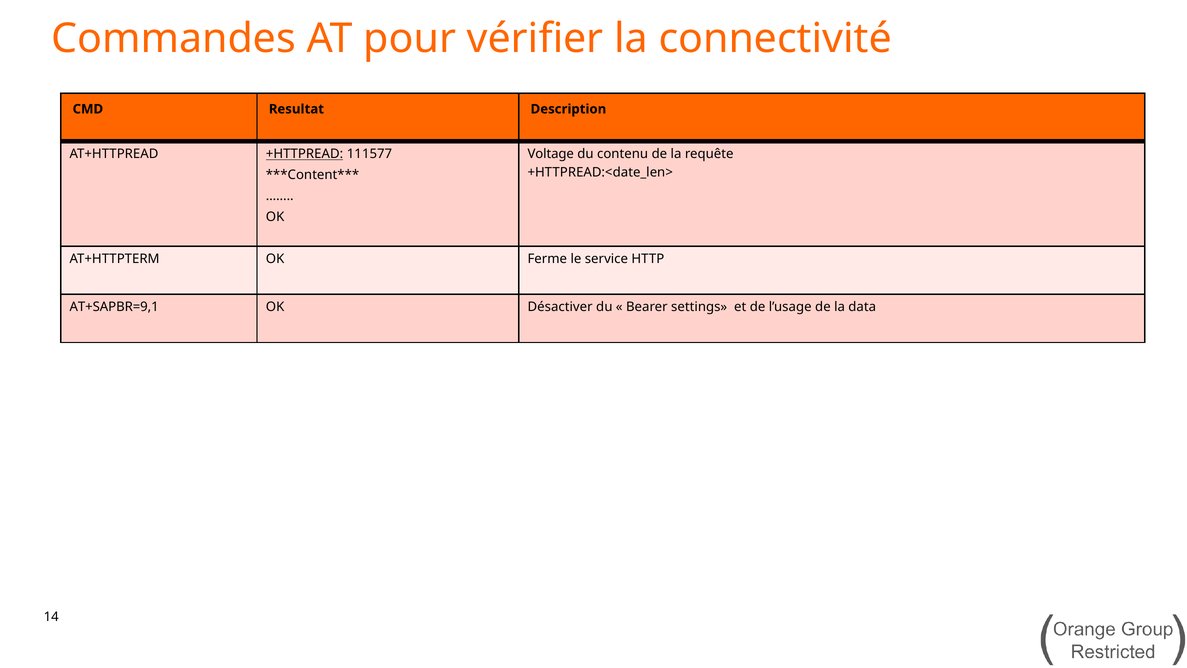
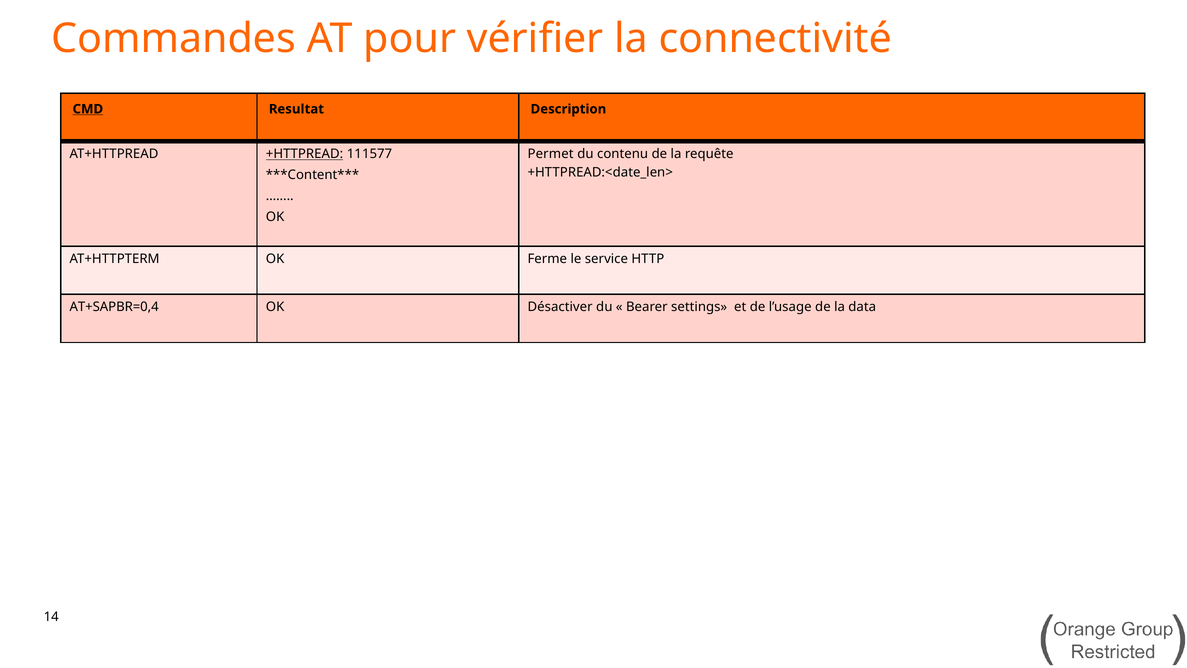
CMD underline: none -> present
Voltage: Voltage -> Permet
AT+SAPBR=9,1: AT+SAPBR=9,1 -> AT+SAPBR=0,4
